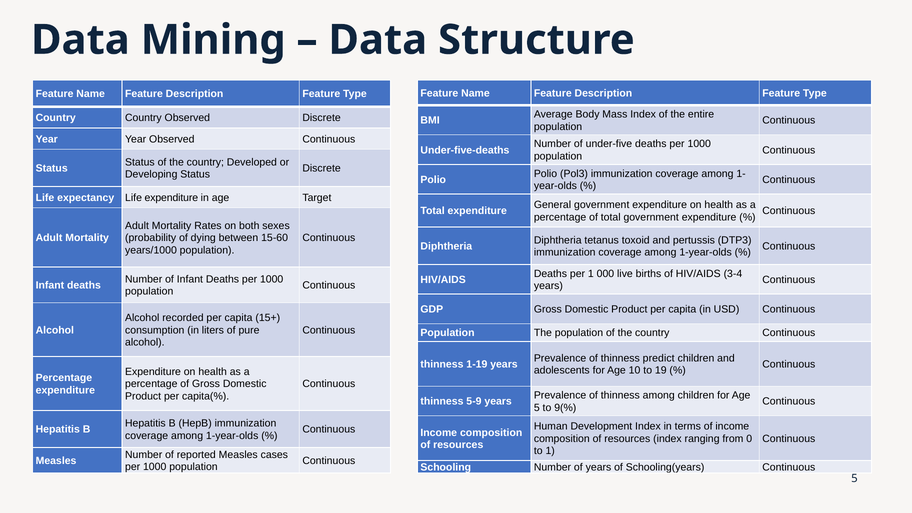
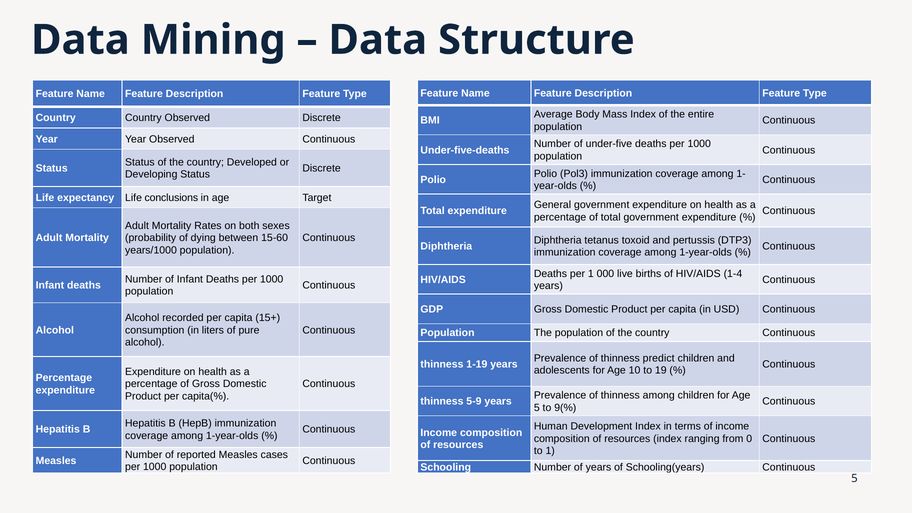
Life expenditure: expenditure -> conclusions
3-4: 3-4 -> 1-4
